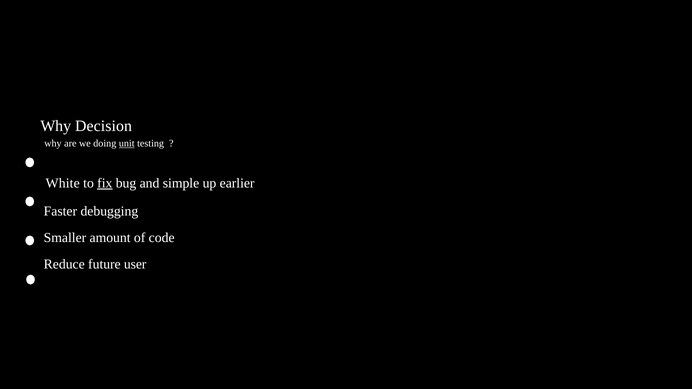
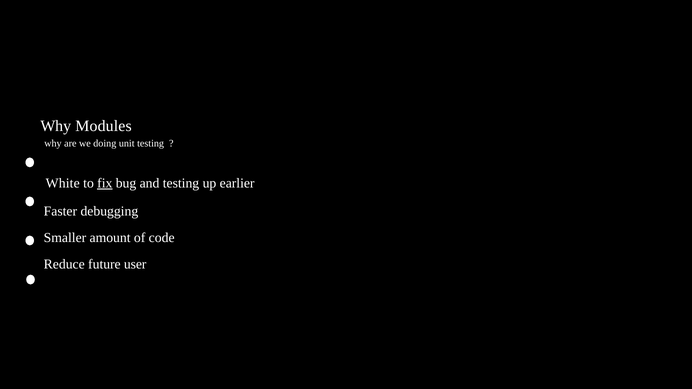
Decision: Decision -> Modules
unit underline: present -> none
and simple: simple -> testing
